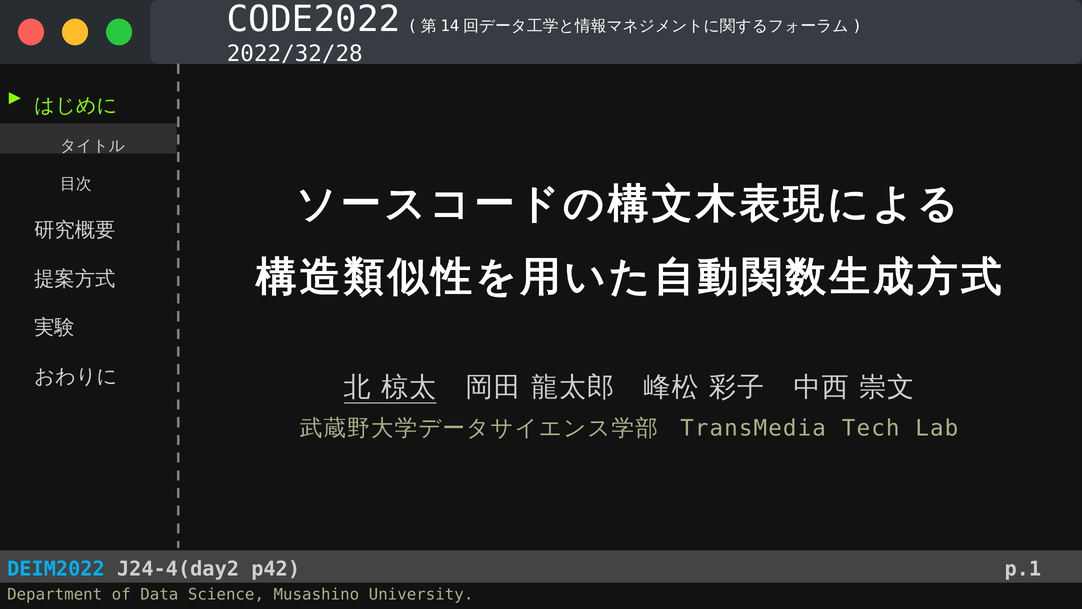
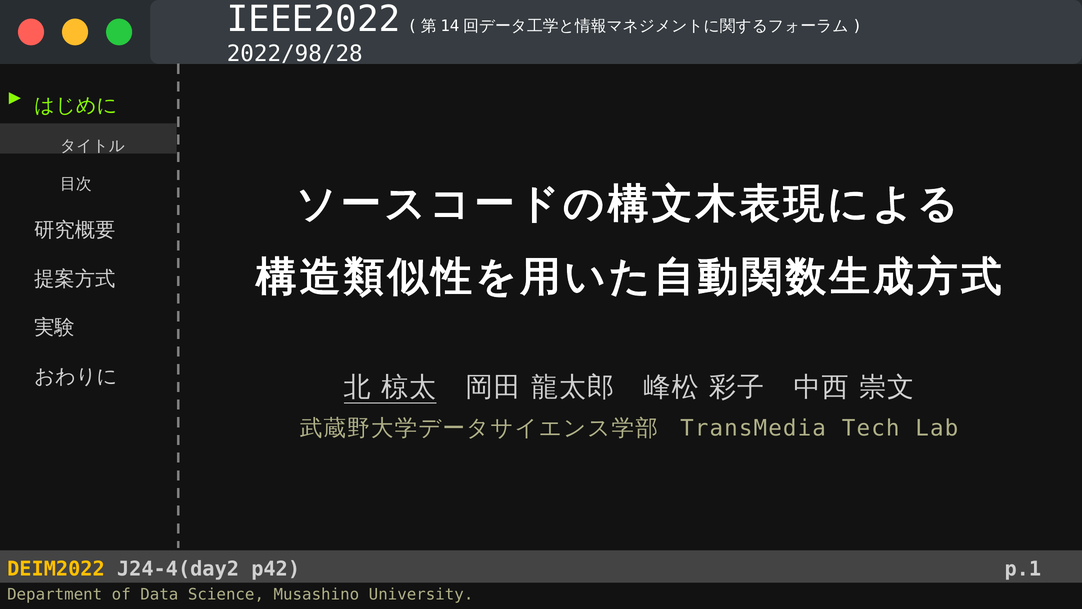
CODE2022: CODE2022 -> IEEE2022
2022/32/28: 2022/32/28 -> 2022/98/28
DEIM2022 colour: light blue -> yellow
